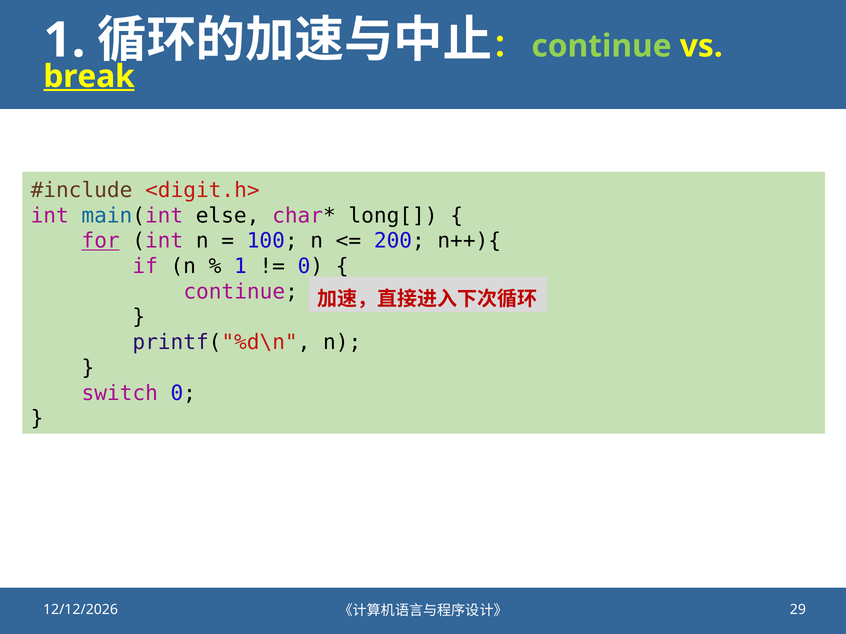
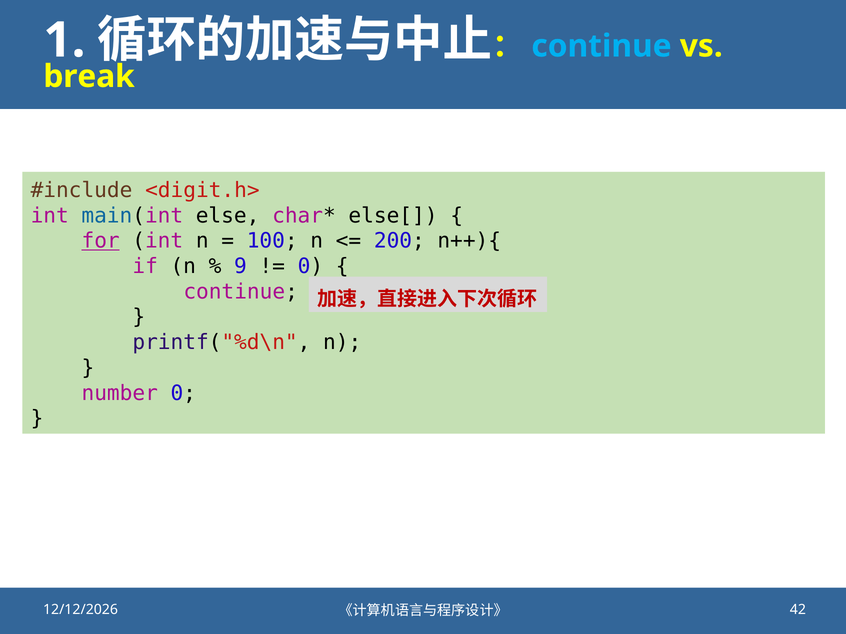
continue at (601, 46) colour: light green -> light blue
break underline: present -> none
long[: long[ -> else[
1 at (240, 266): 1 -> 9
switch: switch -> number
29: 29 -> 42
